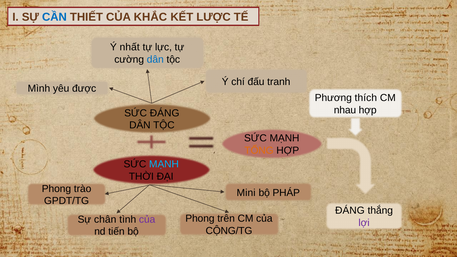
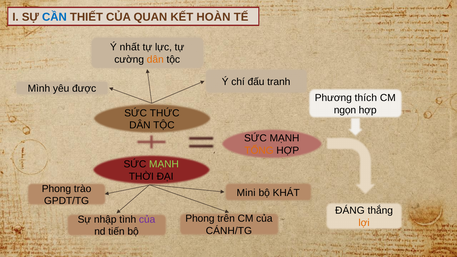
KHẮC: KHẮC -> QUAN
LƯỢC: LƯỢC -> HOÀN
dân at (155, 59) colour: blue -> orange
nhau: nhau -> ngọn
SỨC ĐÁNG: ĐÁNG -> THỨC
MẠNH at (164, 164) colour: light blue -> light green
PHÁP: PHÁP -> KHÁT
chân: chân -> nhập
lợi colour: purple -> orange
CỘNG/TG: CỘNG/TG -> CÁNH/TG
